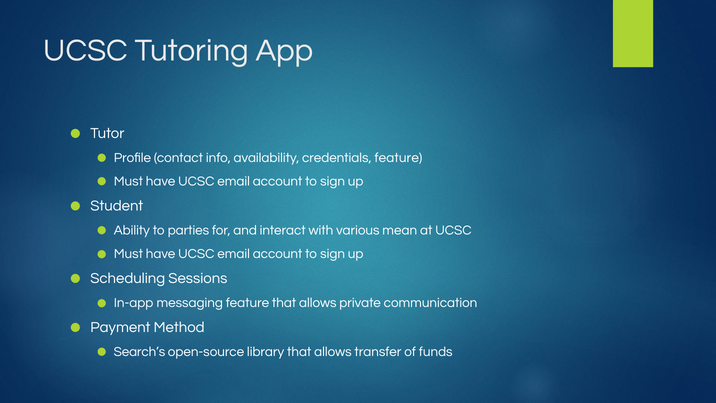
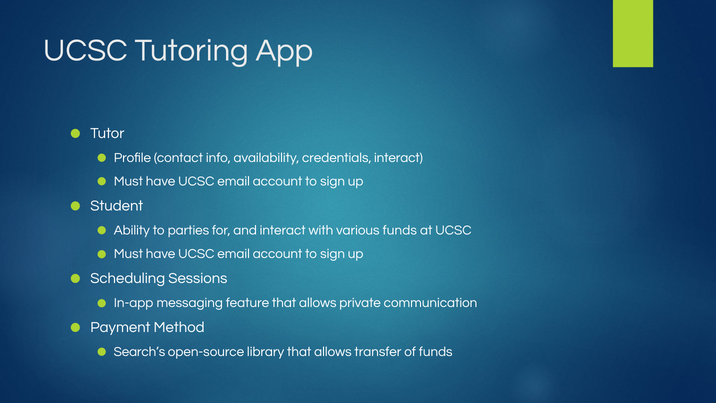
credentials feature: feature -> interact
various mean: mean -> funds
